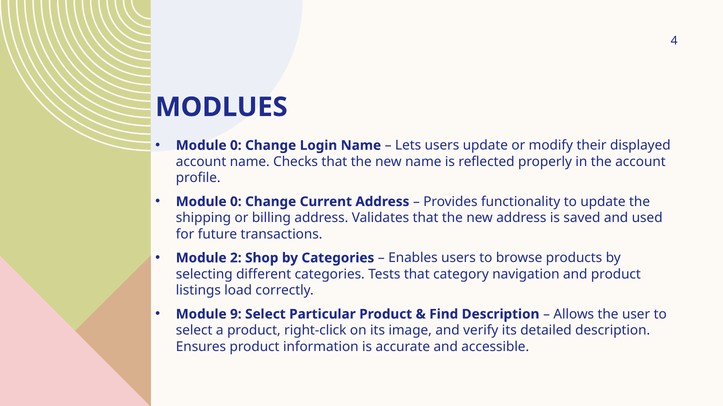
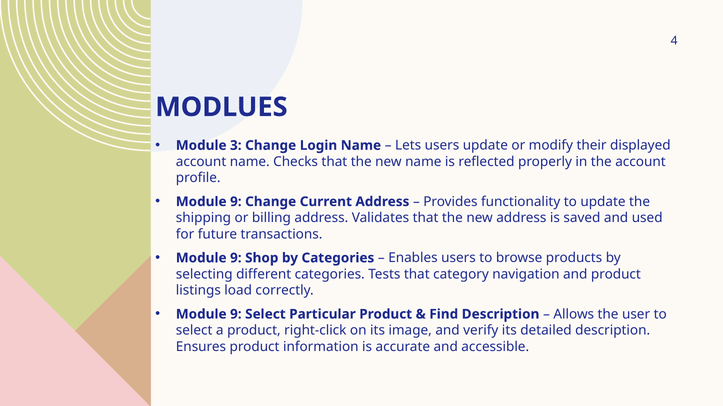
0 at (236, 146): 0 -> 3
0 at (236, 202): 0 -> 9
2 at (236, 258): 2 -> 9
